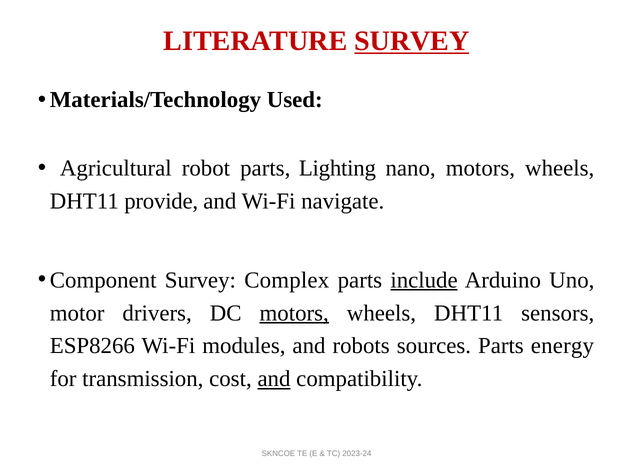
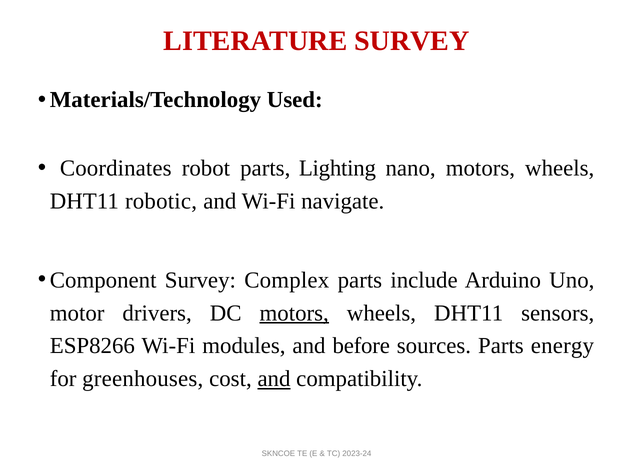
SURVEY at (412, 41) underline: present -> none
Agricultural: Agricultural -> Coordinates
provide: provide -> robotic
include underline: present -> none
robots: robots -> before
transmission: transmission -> greenhouses
